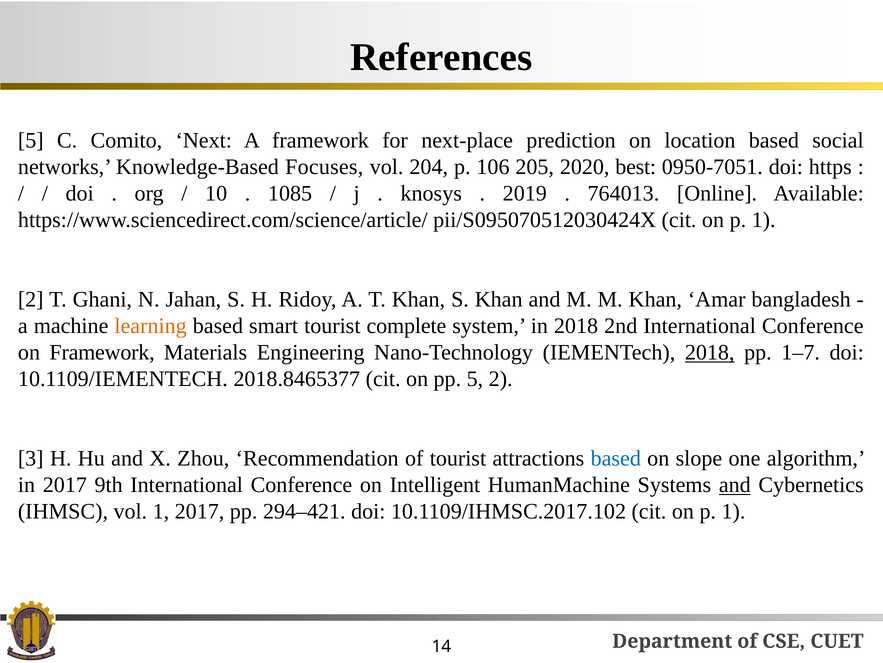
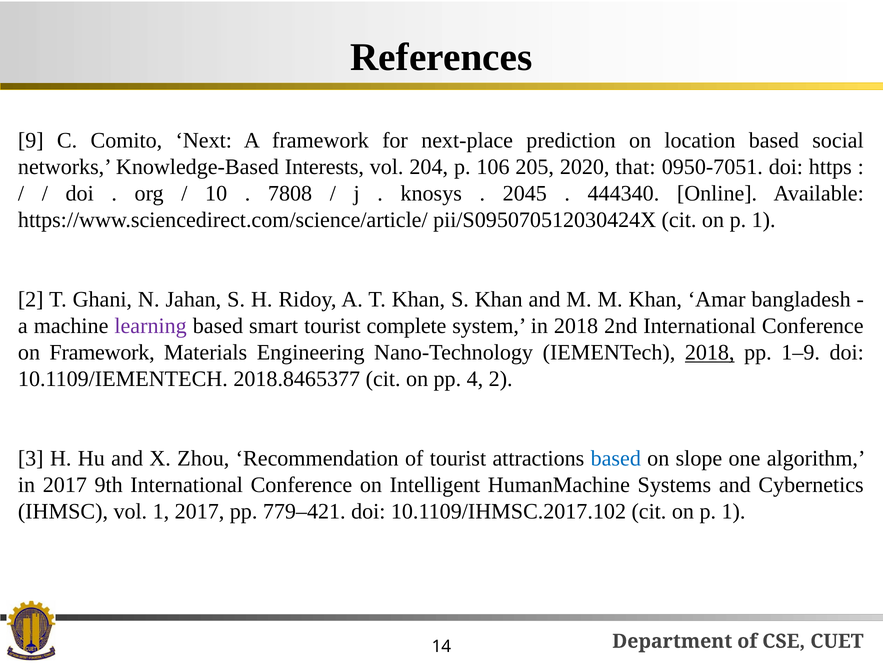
5 at (31, 140): 5 -> 9
Focuses: Focuses -> Interests
best: best -> that
1085: 1085 -> 7808
2019: 2019 -> 2045
764013: 764013 -> 444340
learning colour: orange -> purple
1–7: 1–7 -> 1–9
pp 5: 5 -> 4
and at (735, 485) underline: present -> none
294–421: 294–421 -> 779–421
